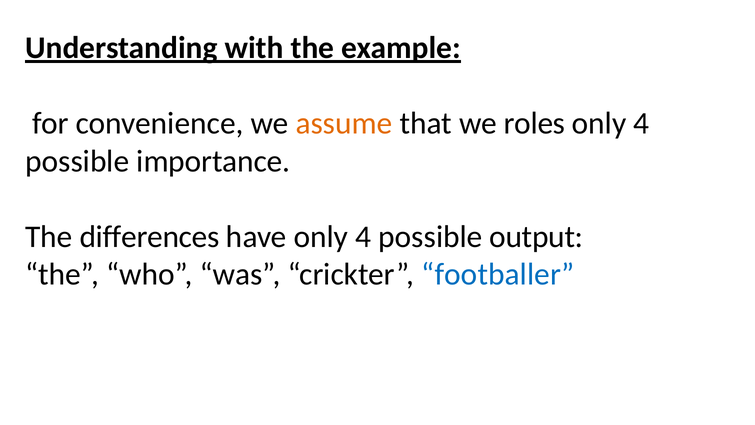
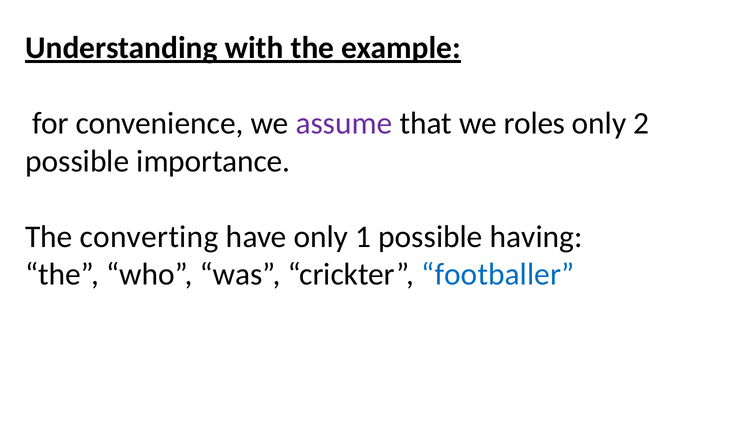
assume colour: orange -> purple
4 at (641, 123): 4 -> 2
differences: differences -> converting
have only 4: 4 -> 1
output: output -> having
